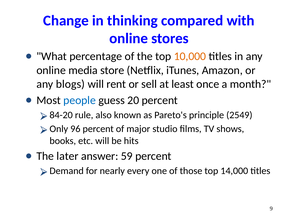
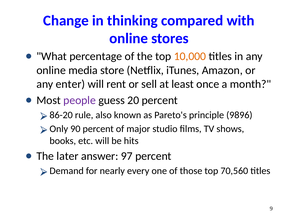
blogs: blogs -> enter
people colour: blue -> purple
84-20: 84-20 -> 86-20
2549: 2549 -> 9896
96: 96 -> 90
59: 59 -> 97
14,000: 14,000 -> 70,560
